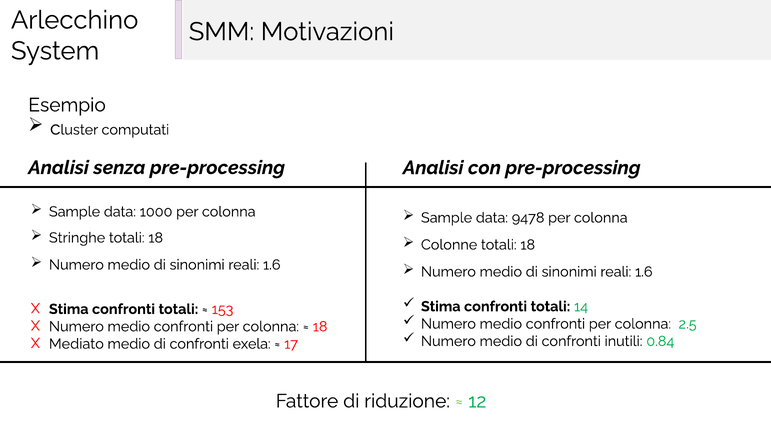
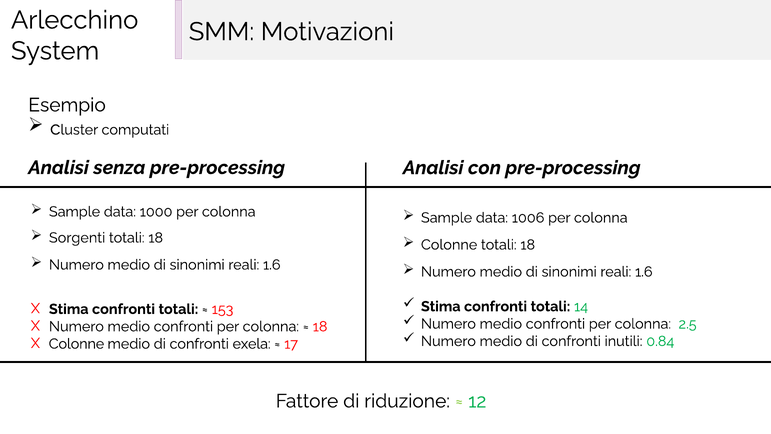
9478: 9478 -> 1006
Stringhe: Stringhe -> Sorgenti
Mediato at (76, 344): Mediato -> Colonne
